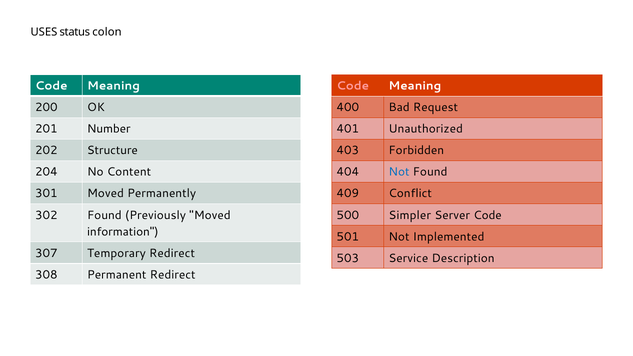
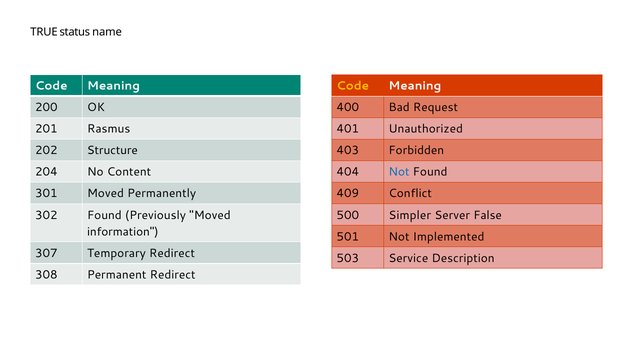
USES: USES -> TRUE
colon: colon -> name
Code at (353, 86) colour: pink -> yellow
Number: Number -> Rasmus
Server Code: Code -> False
